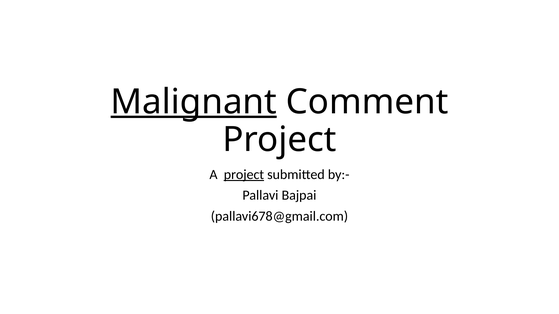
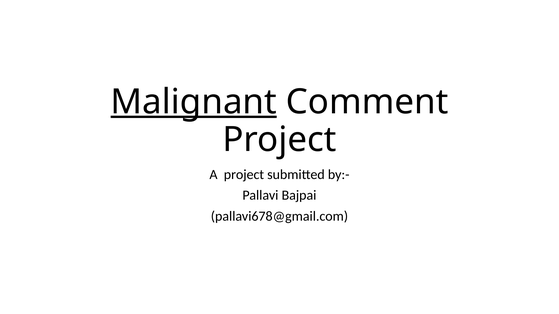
project at (244, 175) underline: present -> none
